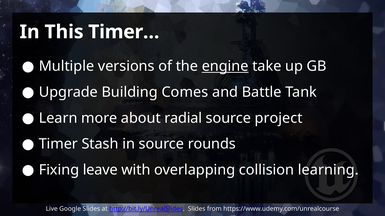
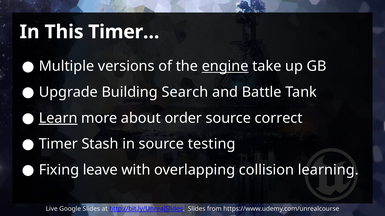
Comes: Comes -> Search
Learn underline: none -> present
radial: radial -> order
project: project -> correct
rounds: rounds -> testing
